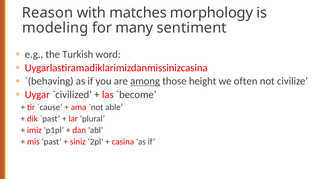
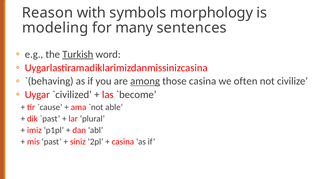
matches: matches -> symbols
sentiment: sentiment -> sentences
Turkish underline: none -> present
those height: height -> casina
